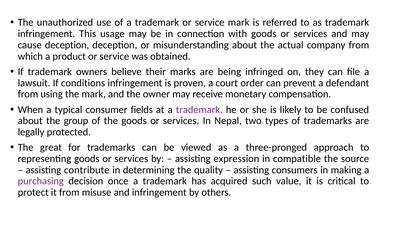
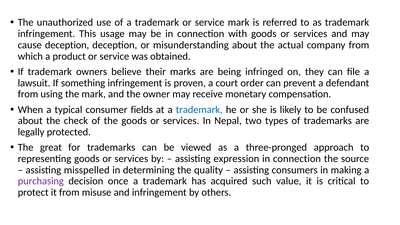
conditions: conditions -> something
trademark at (199, 110) colour: purple -> blue
group: group -> check
compatible at (297, 159): compatible -> connection
contribute: contribute -> misspelled
